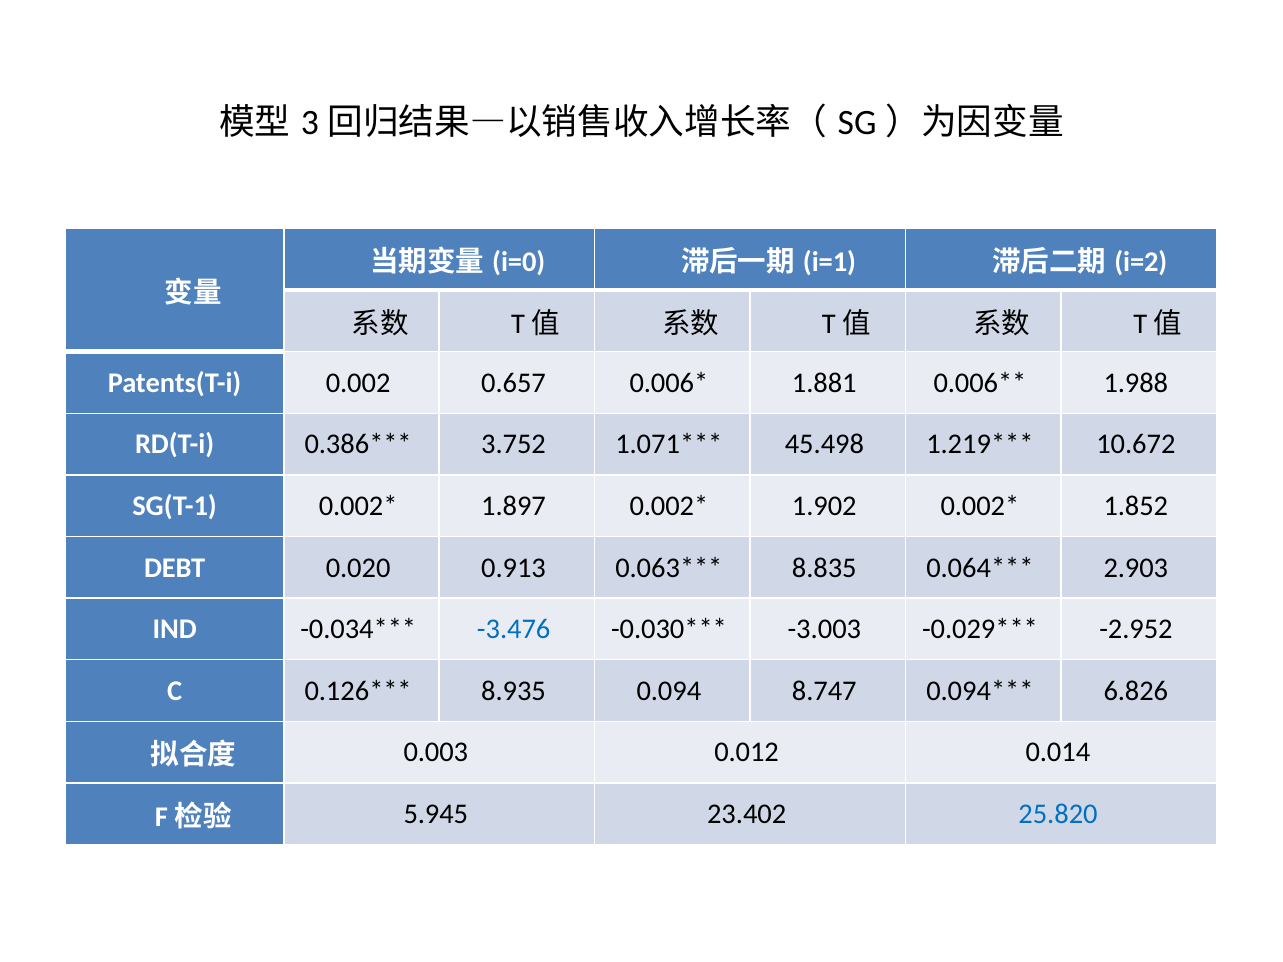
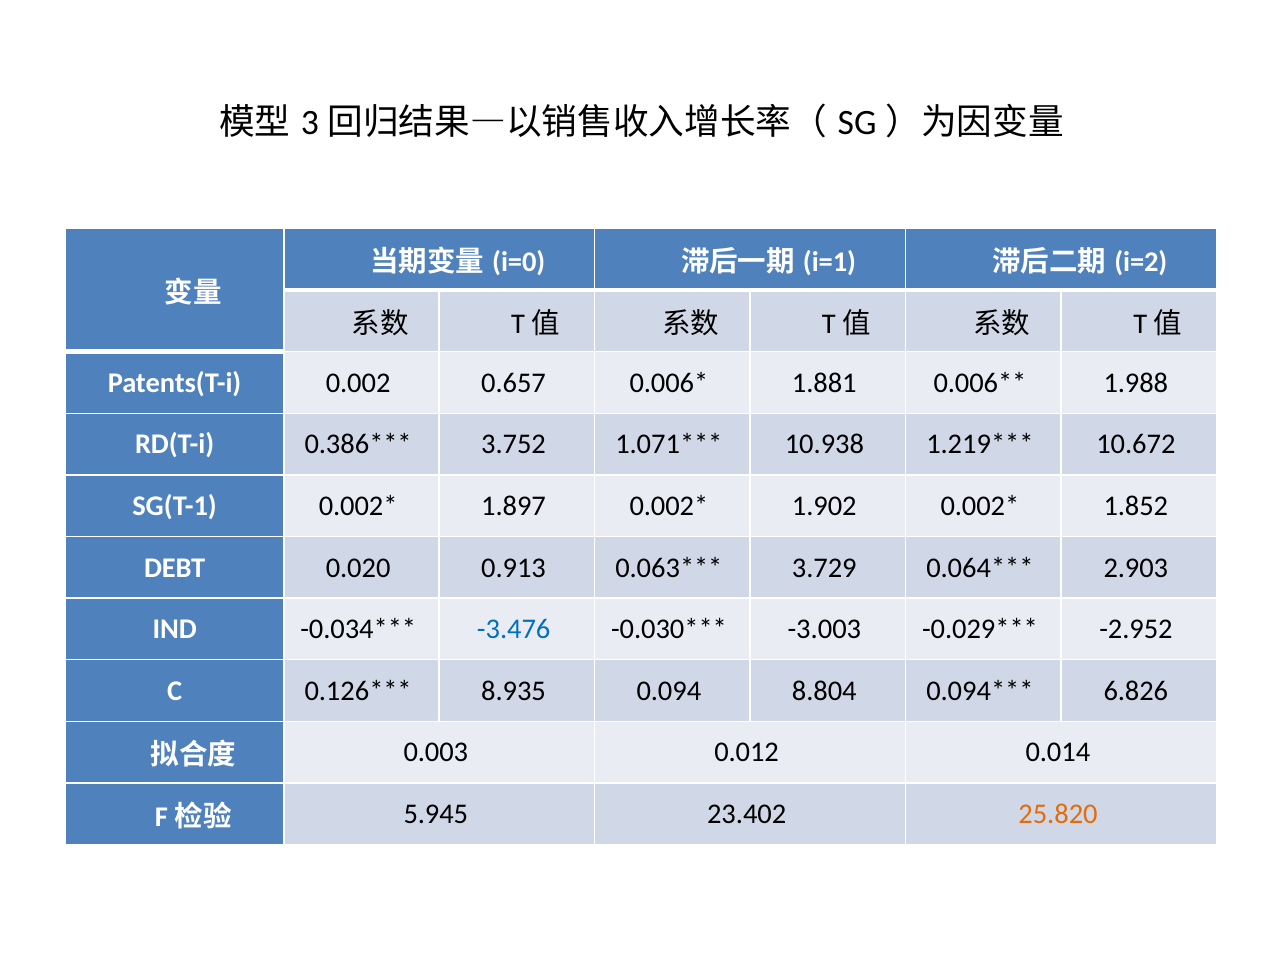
45.498: 45.498 -> 10.938
8.835: 8.835 -> 3.729
8.747: 8.747 -> 8.804
25.820 colour: blue -> orange
